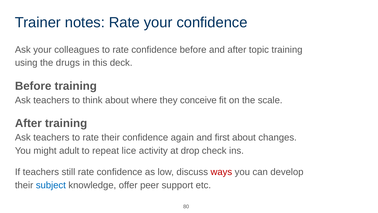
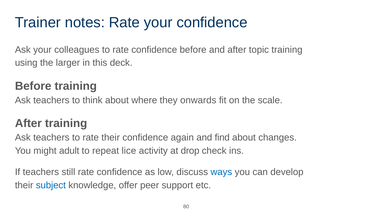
drugs: drugs -> larger
conceive: conceive -> onwards
first: first -> find
ways colour: red -> blue
